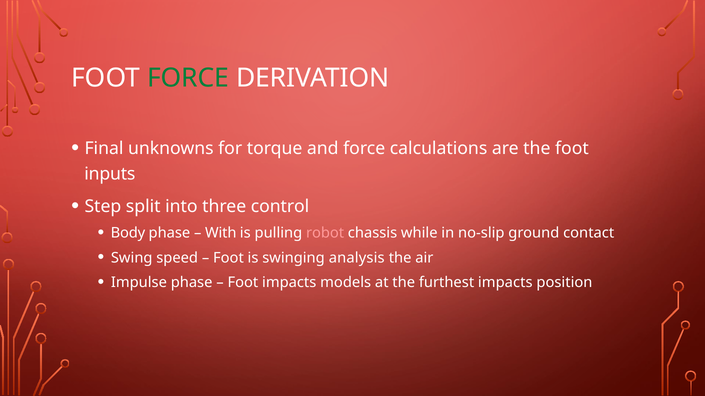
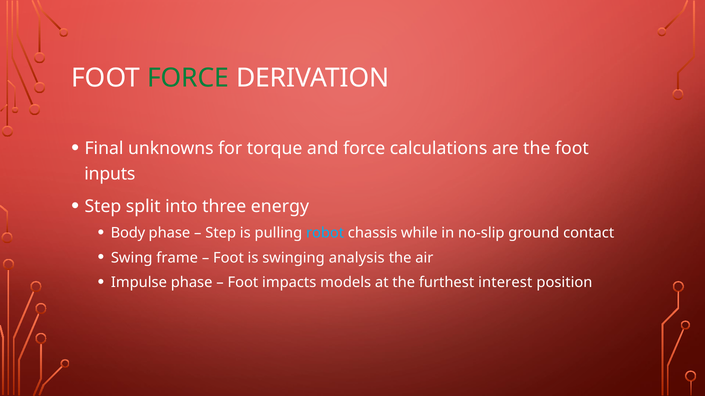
control: control -> energy
With at (221, 233): With -> Step
robot colour: pink -> light blue
speed: speed -> frame
furthest impacts: impacts -> interest
